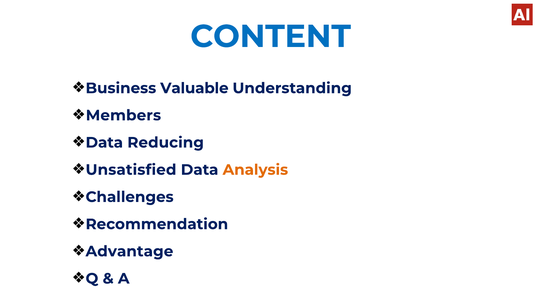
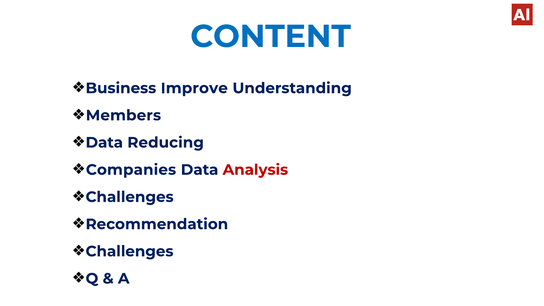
Valuable: Valuable -> Improve
Unsatisfied: Unsatisfied -> Companies
Analysis colour: orange -> red
Advantage at (129, 251): Advantage -> Challenges
